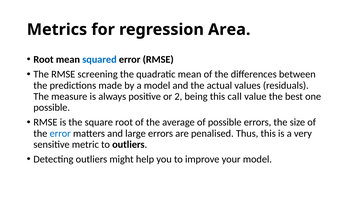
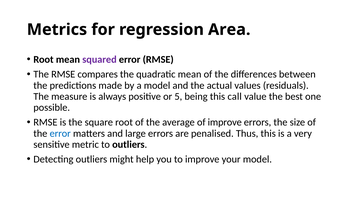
squared colour: blue -> purple
screening: screening -> compares
2: 2 -> 5
of possible: possible -> improve
